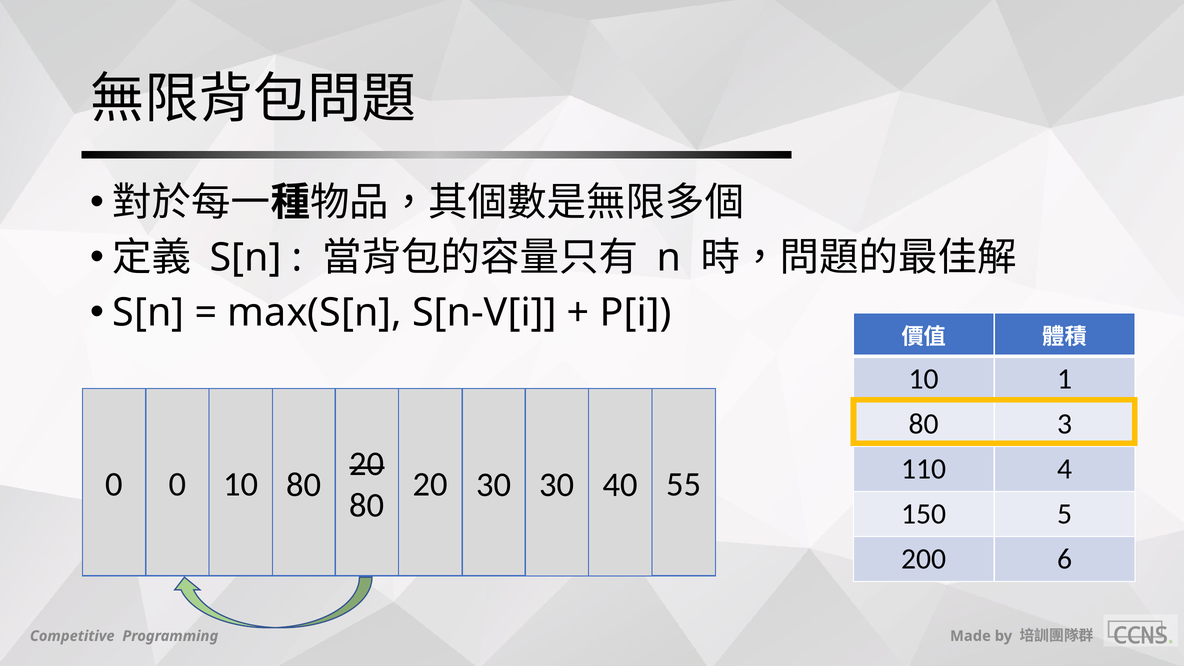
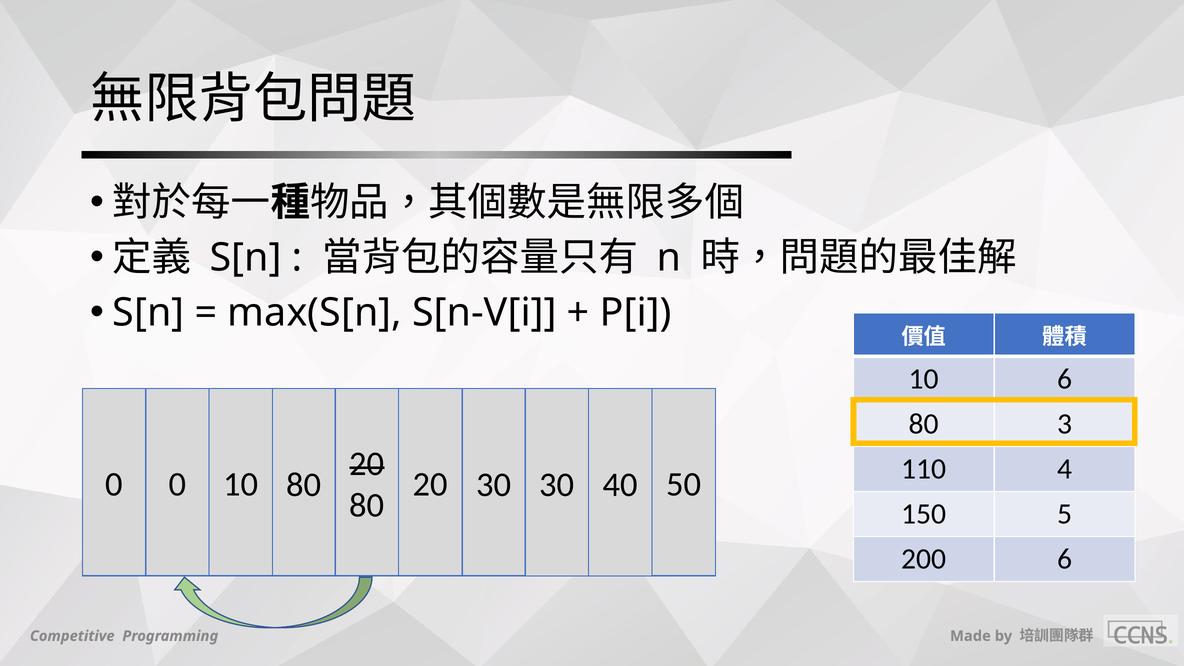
10 1: 1 -> 6
55: 55 -> 50
